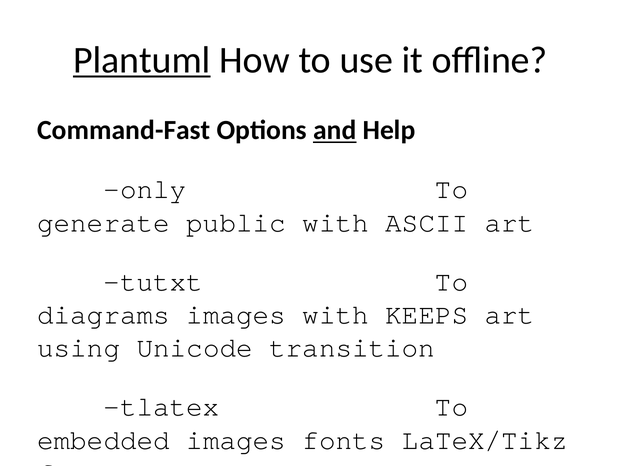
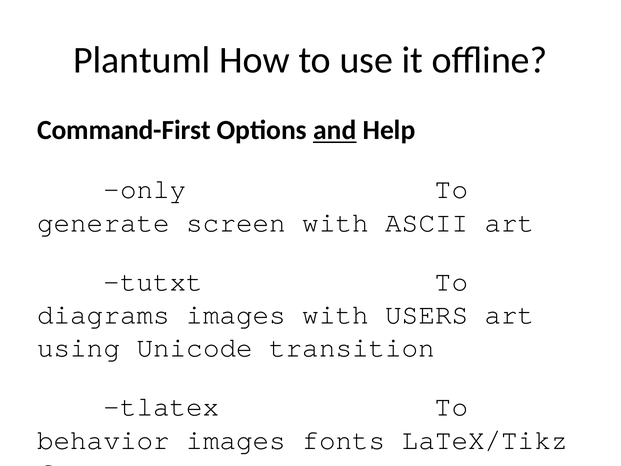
Plantuml underline: present -> none
Command-Fast: Command-Fast -> Command-First
public: public -> screen
KEEPS: KEEPS -> USERS
embedded: embedded -> behavior
